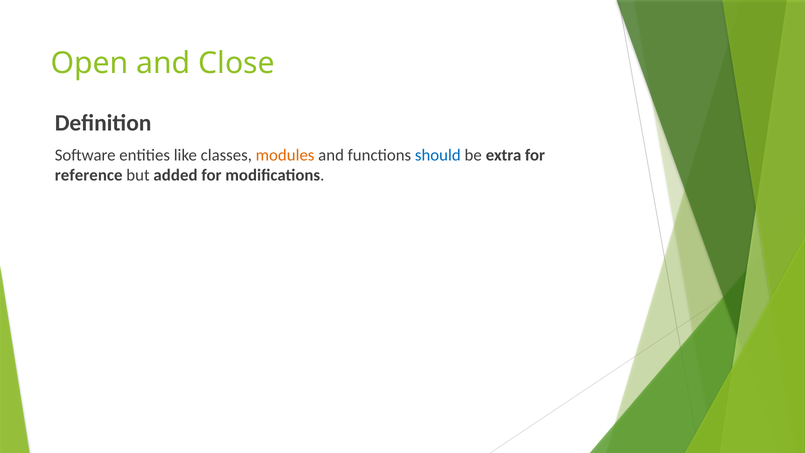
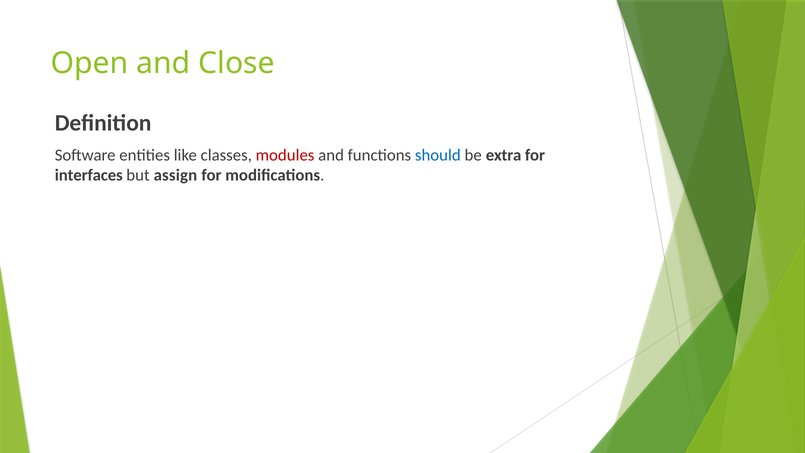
modules colour: orange -> red
reference: reference -> interfaces
added: added -> assign
